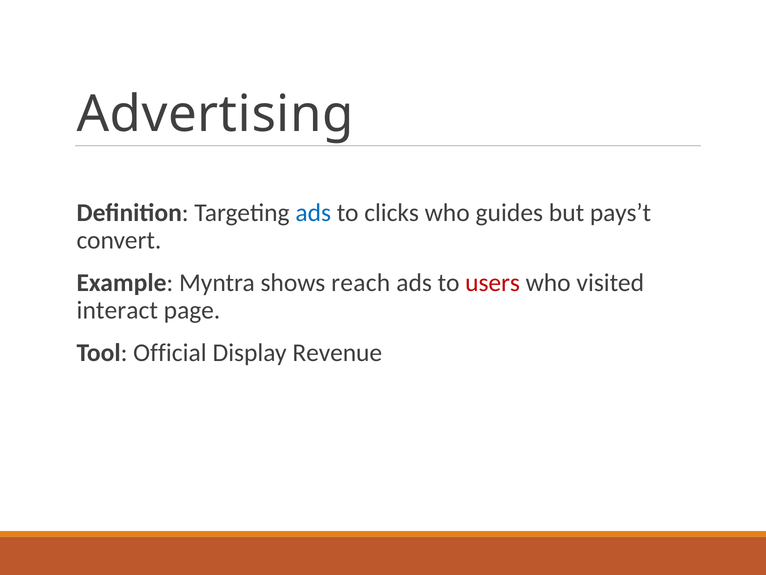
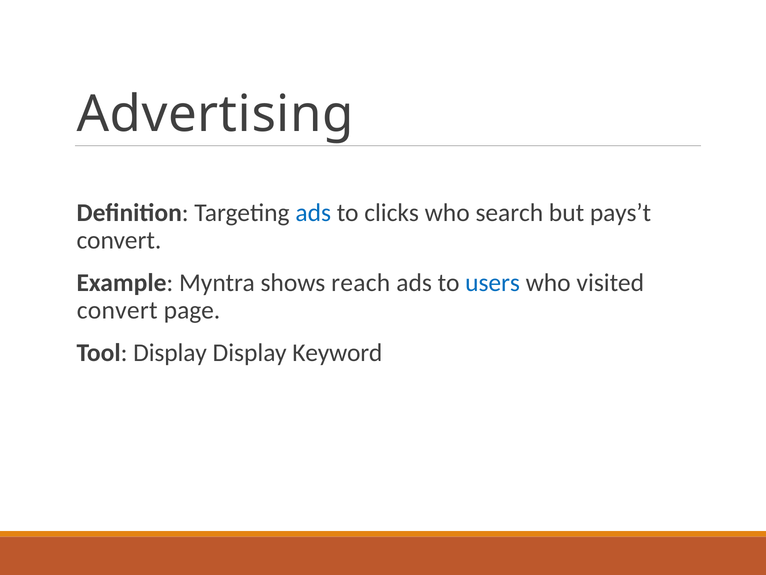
guides: guides -> search
users colour: red -> blue
interact at (117, 310): interact -> convert
Tool Official: Official -> Display
Revenue: Revenue -> Keyword
